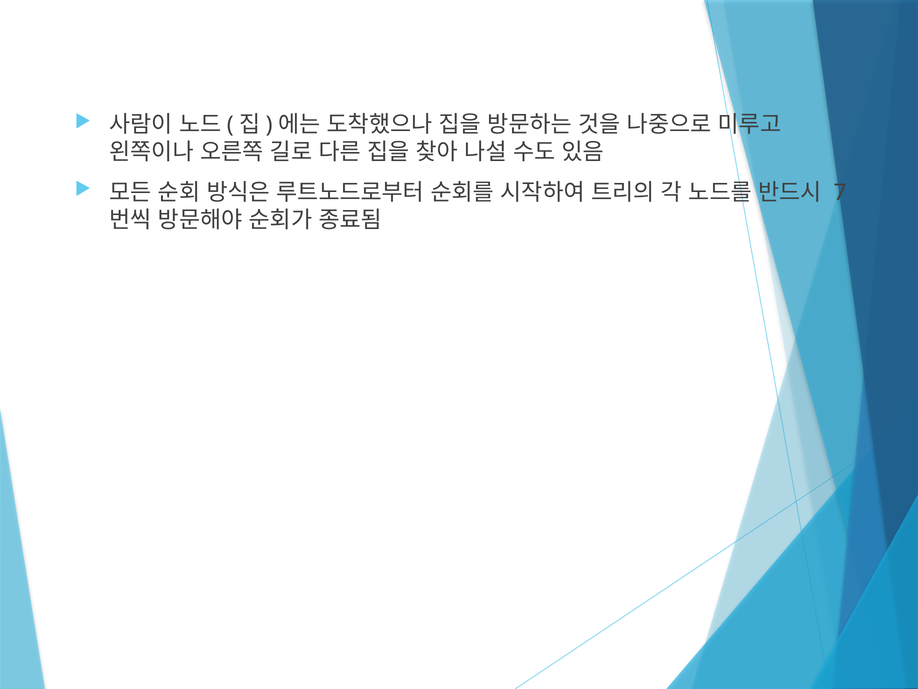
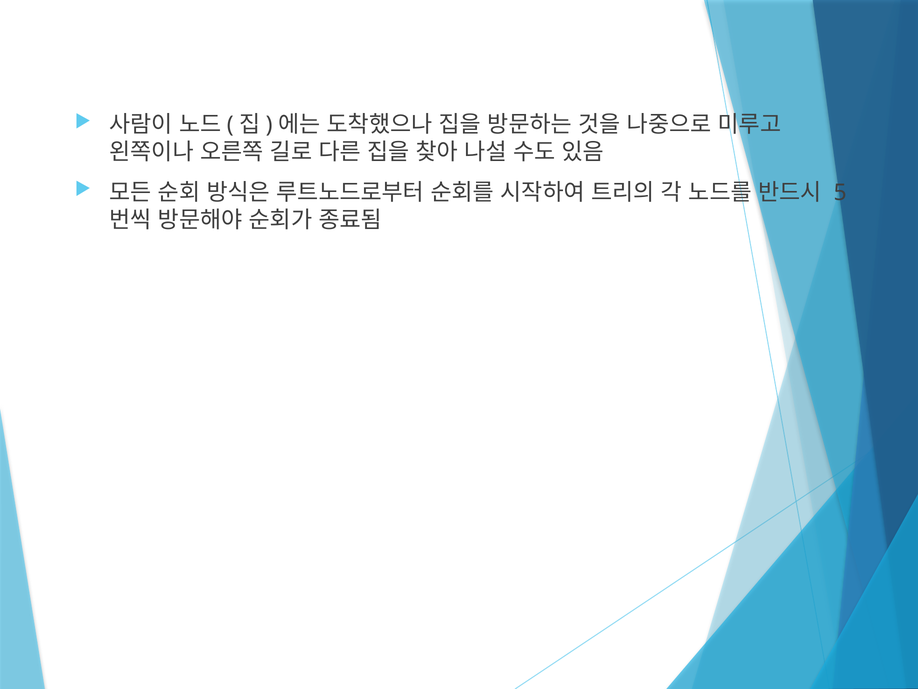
7: 7 -> 5
